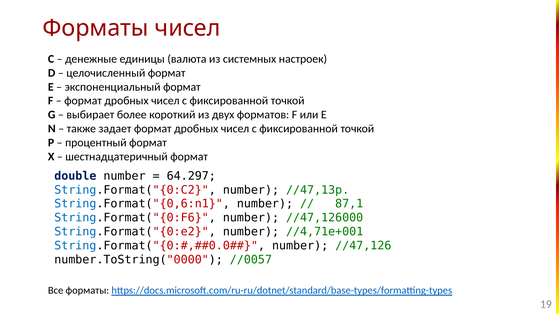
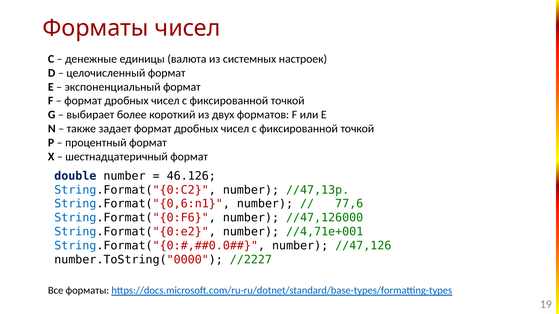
64.297: 64.297 -> 46.126
87,1: 87,1 -> 77,6
//0057: //0057 -> //2227
